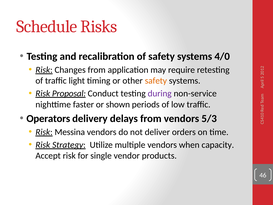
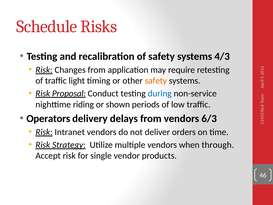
4/0: 4/0 -> 4/3
during colour: purple -> blue
faster: faster -> riding
5/3: 5/3 -> 6/3
Messina: Messina -> Intranet
capacity: capacity -> through
